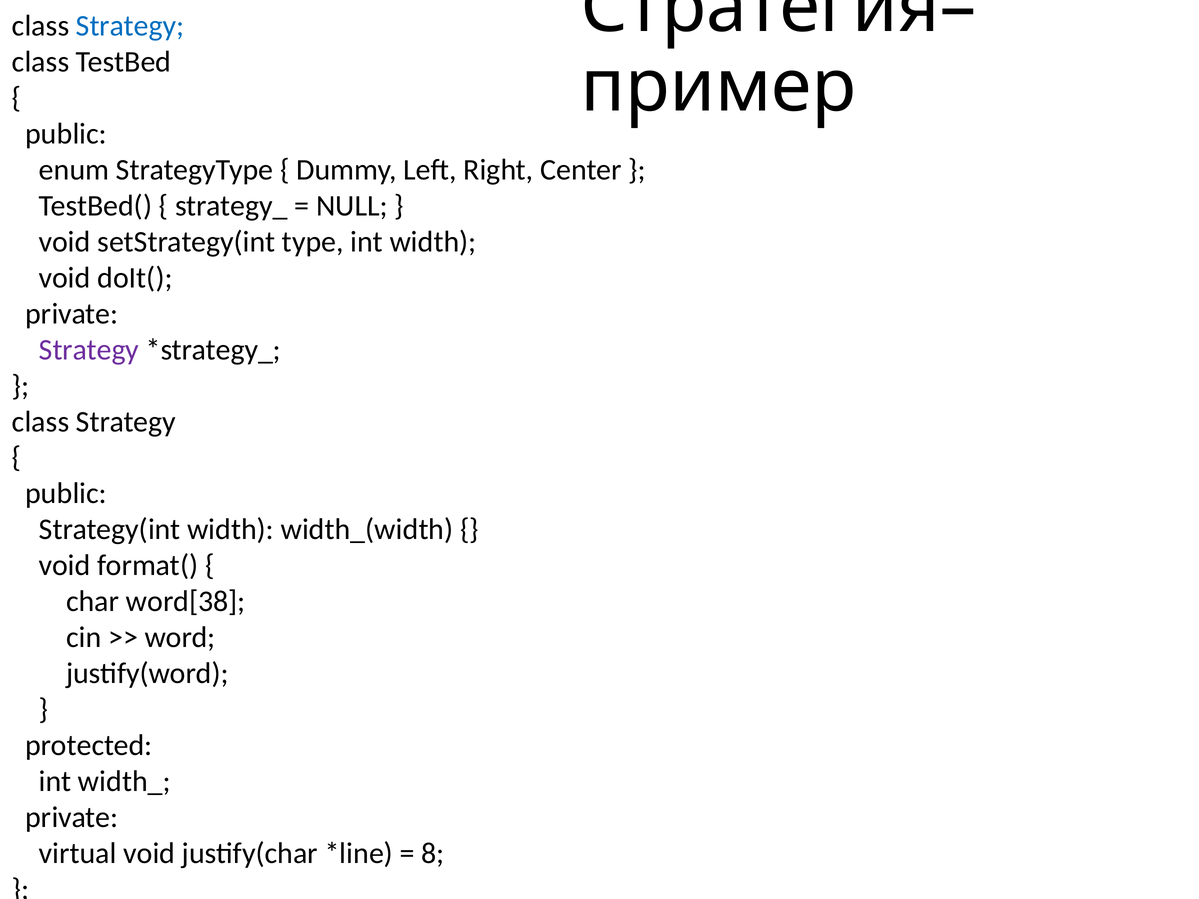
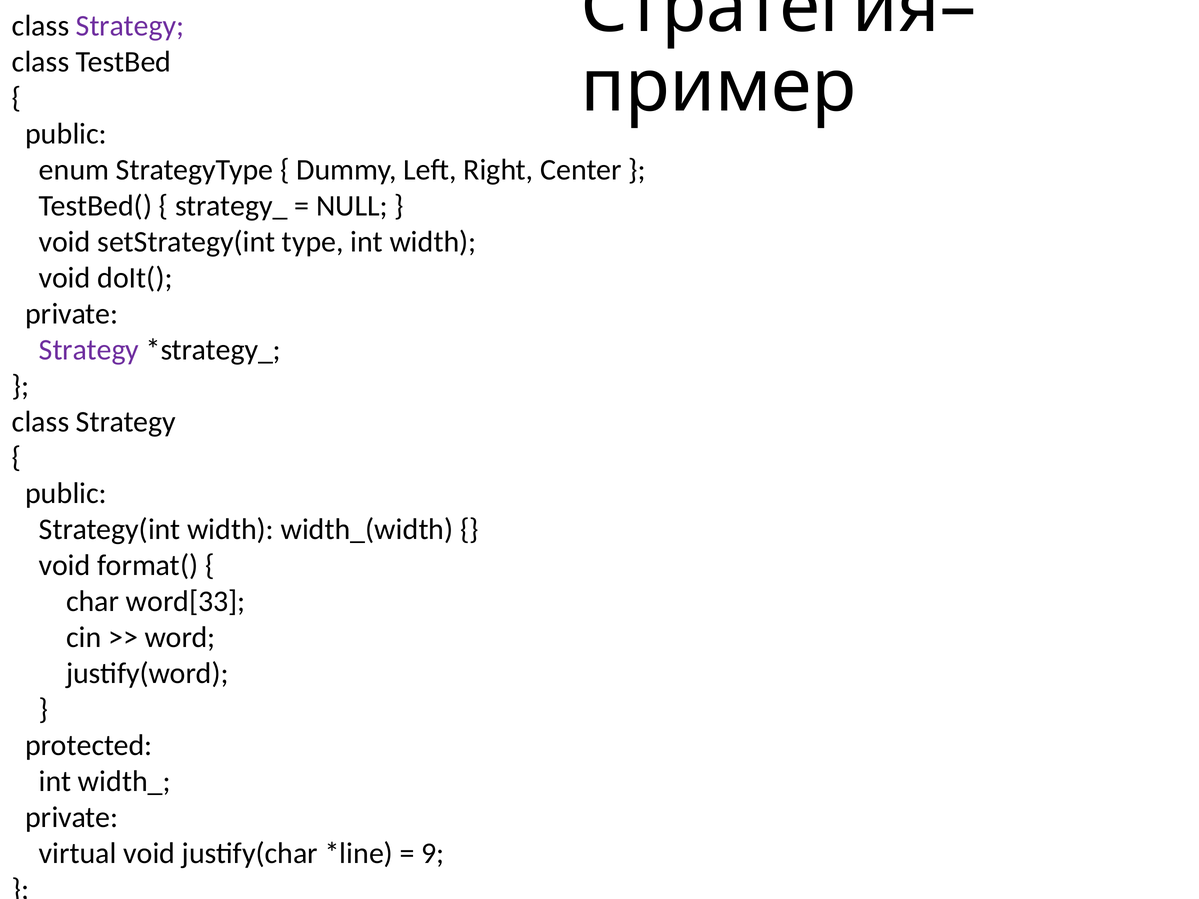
Strategy at (130, 26) colour: blue -> purple
word[38: word[38 -> word[33
8: 8 -> 9
